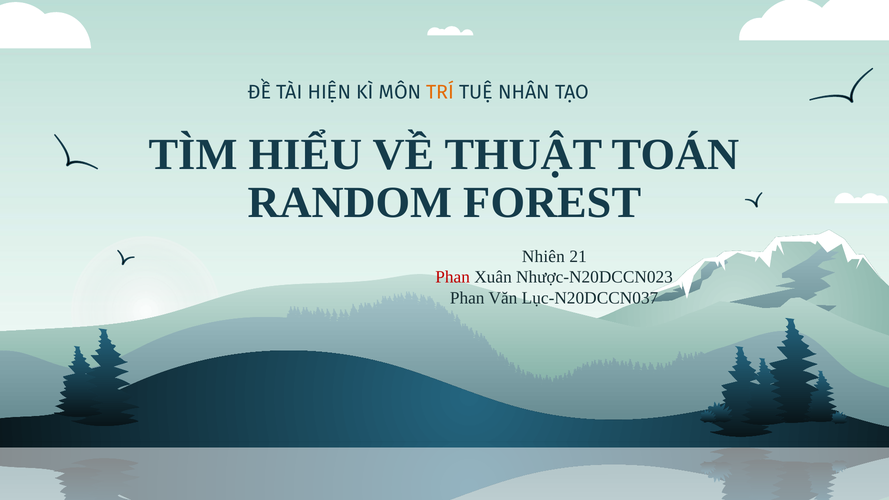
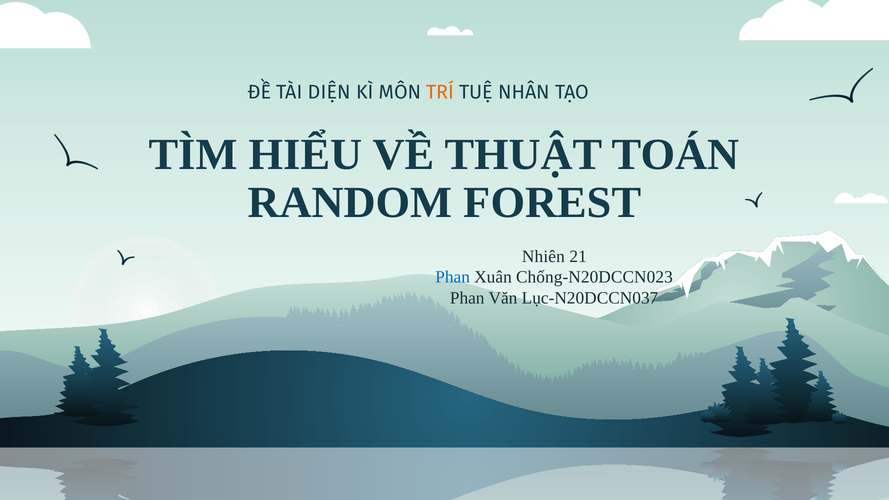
HIỆN: HIỆN -> DIỆN
Phan at (453, 277) colour: red -> blue
Nhược-N20DCCN023: Nhược-N20DCCN023 -> Chống-N20DCCN023
